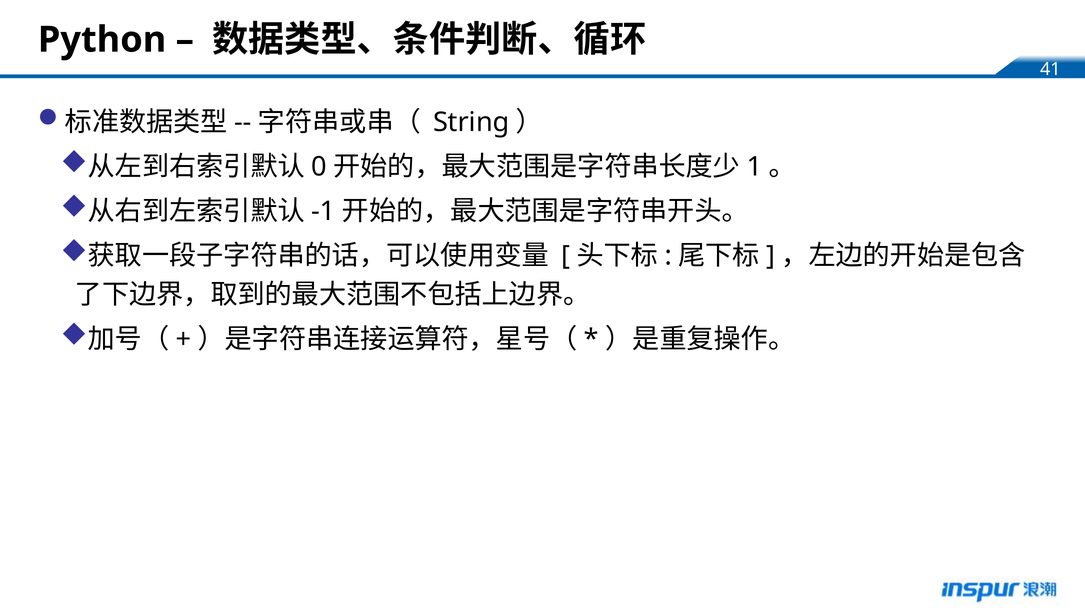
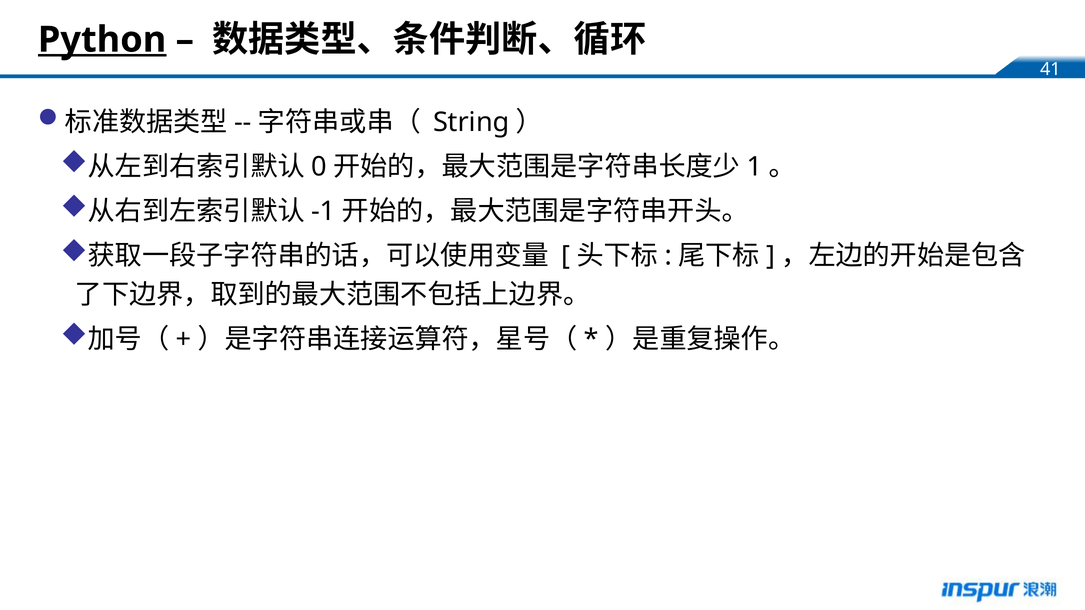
Python underline: none -> present
